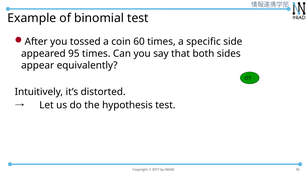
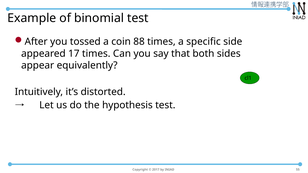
60: 60 -> 88
95: 95 -> 17
